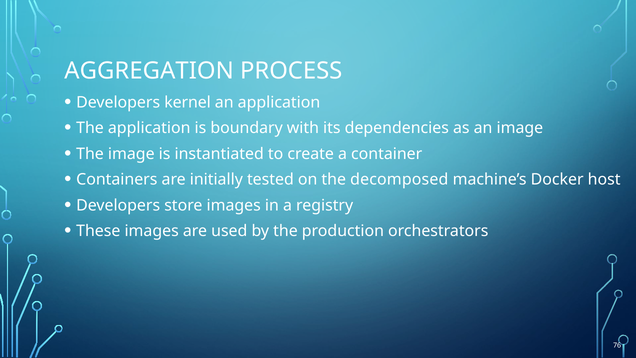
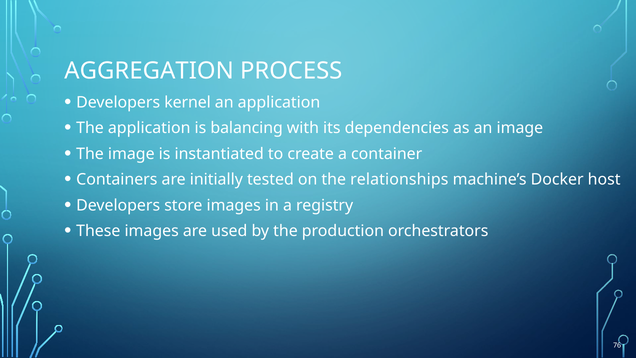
boundary: boundary -> balancing
decomposed: decomposed -> relationships
